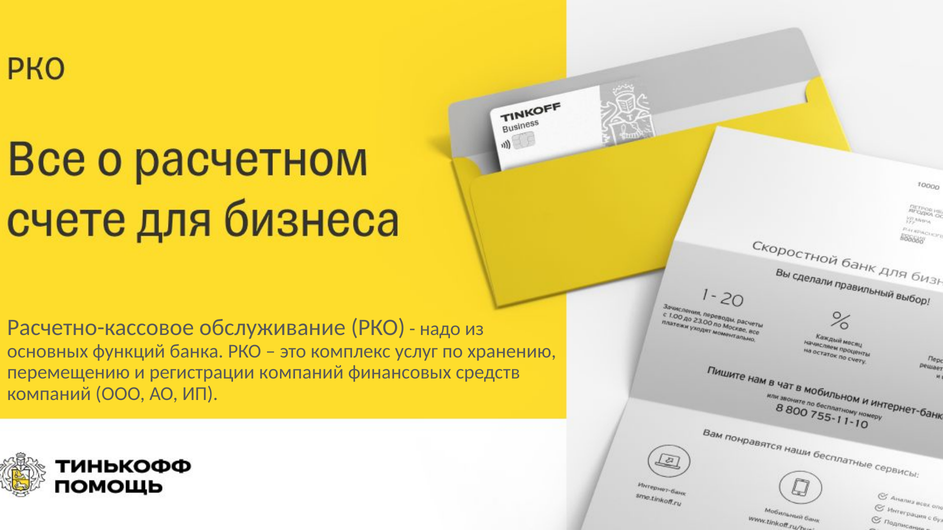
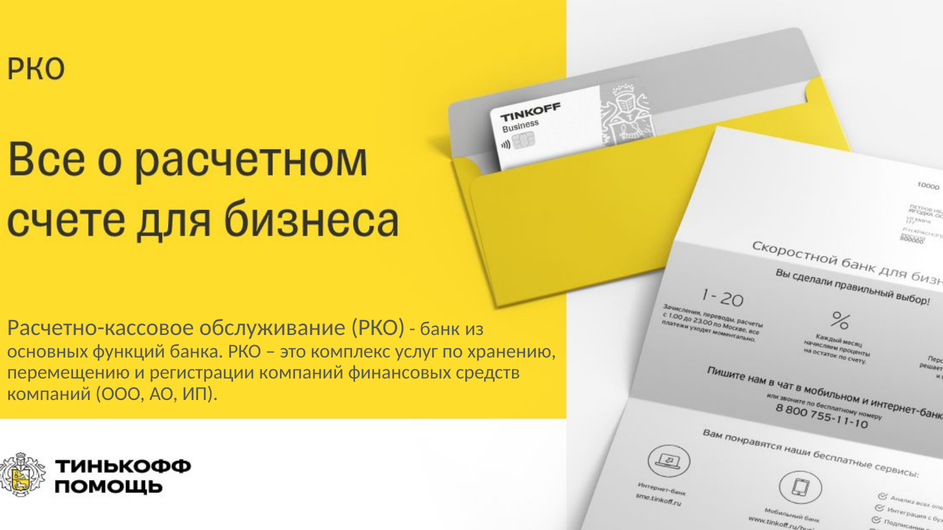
надо: надо -> банк
